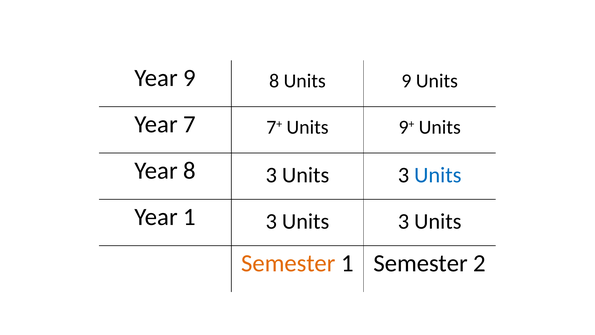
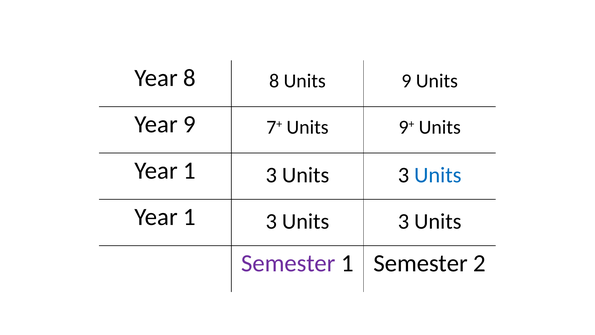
Year 9: 9 -> 8
Year 7: 7 -> 9
8 at (190, 170): 8 -> 1
Semester at (288, 263) colour: orange -> purple
